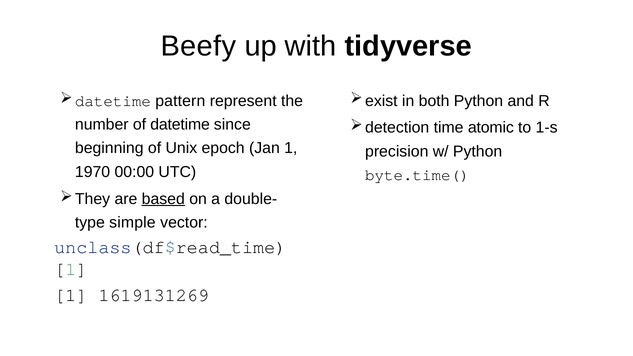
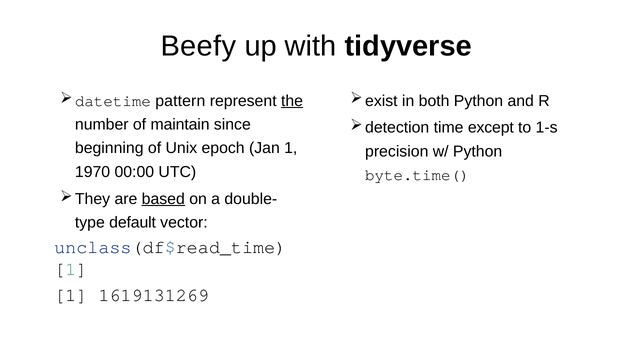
the underline: none -> present
of datetime: datetime -> maintain
atomic: atomic -> except
simple: simple -> default
